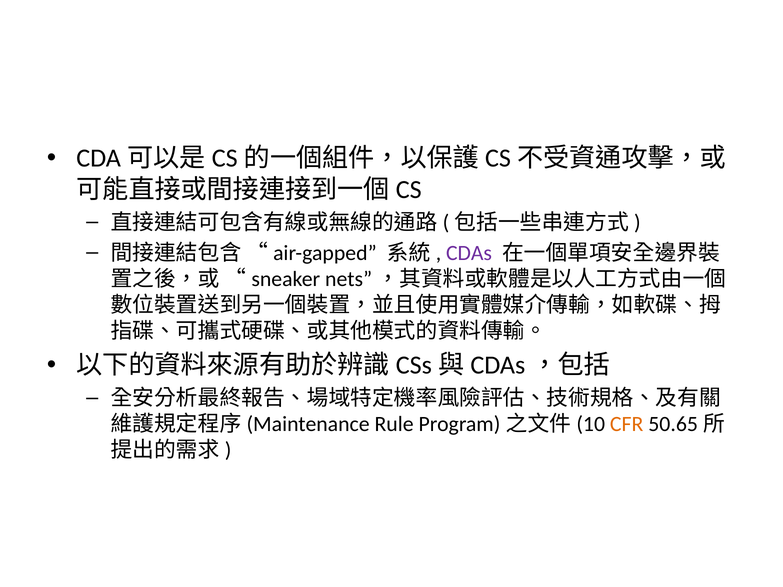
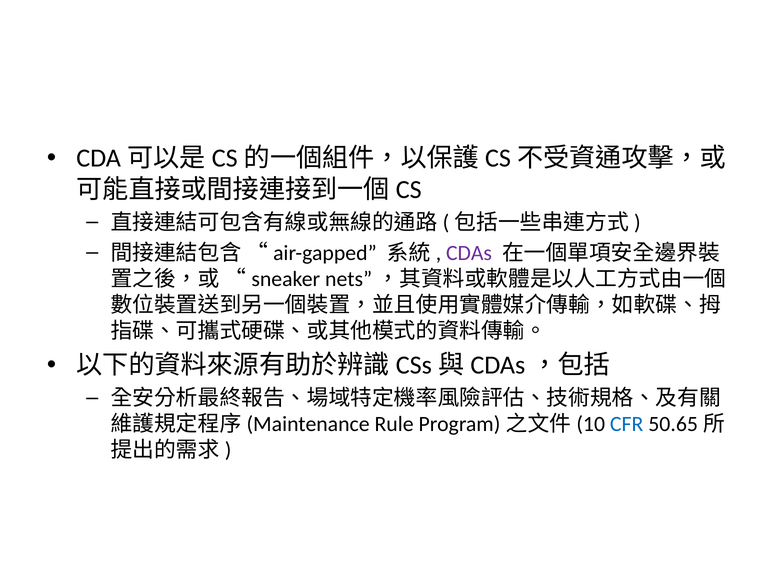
CFR colour: orange -> blue
